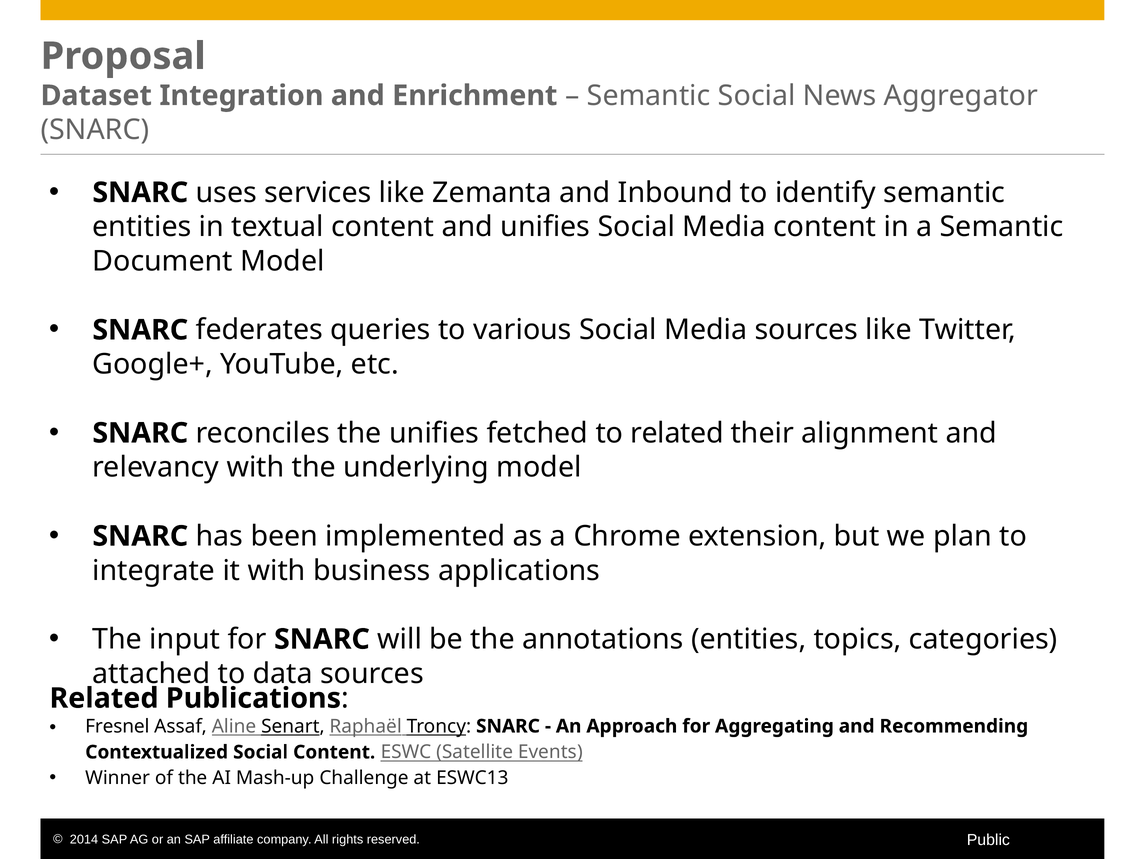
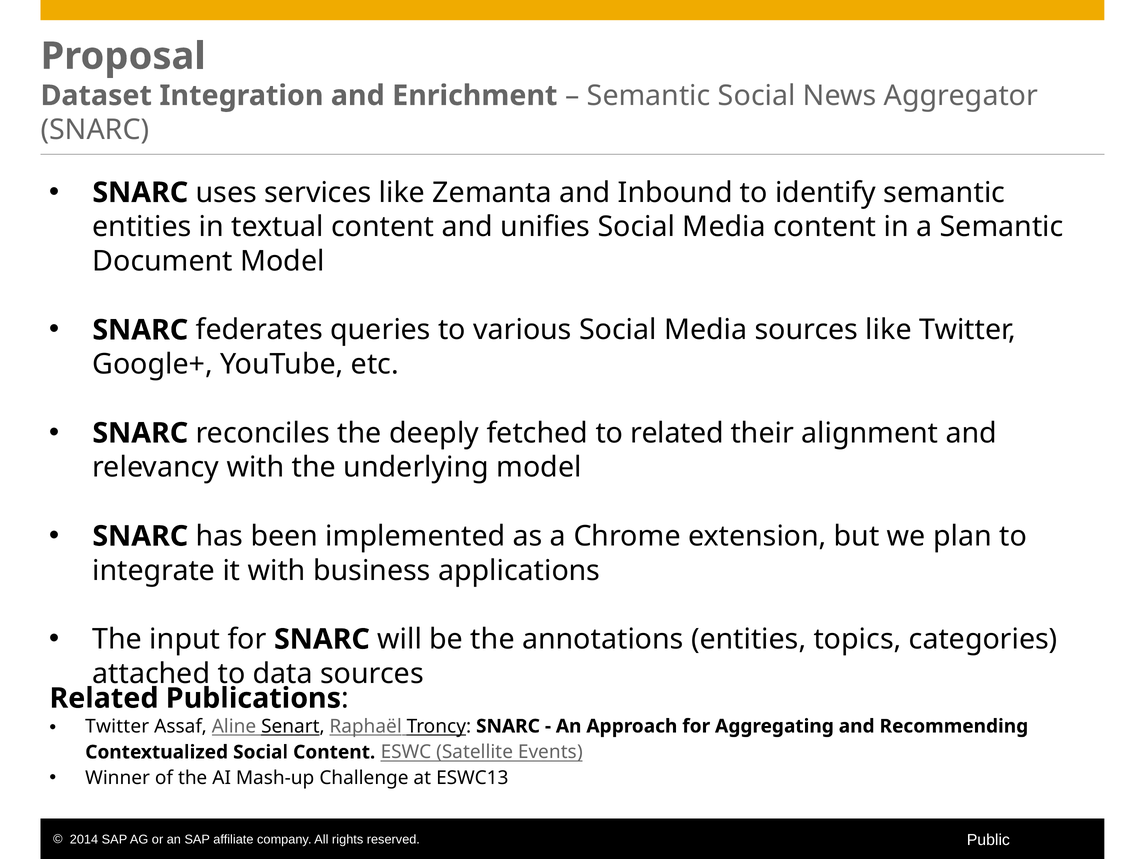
the unifies: unifies -> deeply
Fresnel at (117, 726): Fresnel -> Twitter
